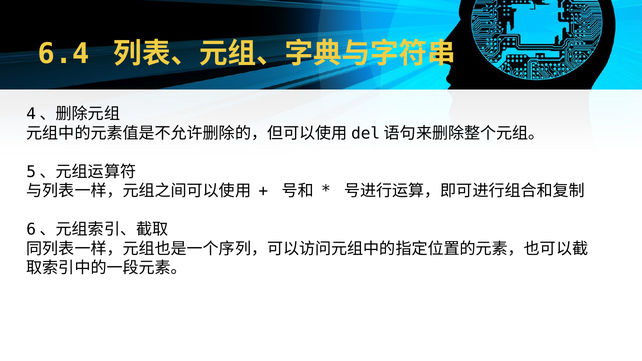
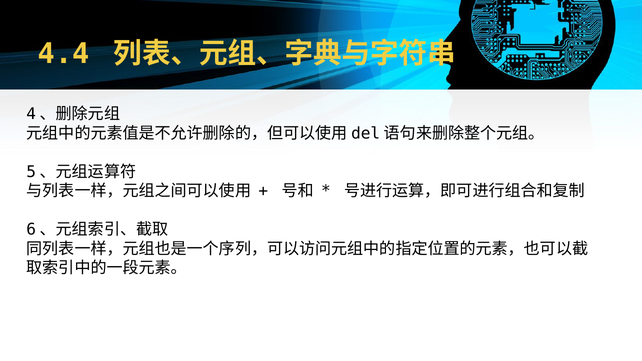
6.4: 6.4 -> 4.4
